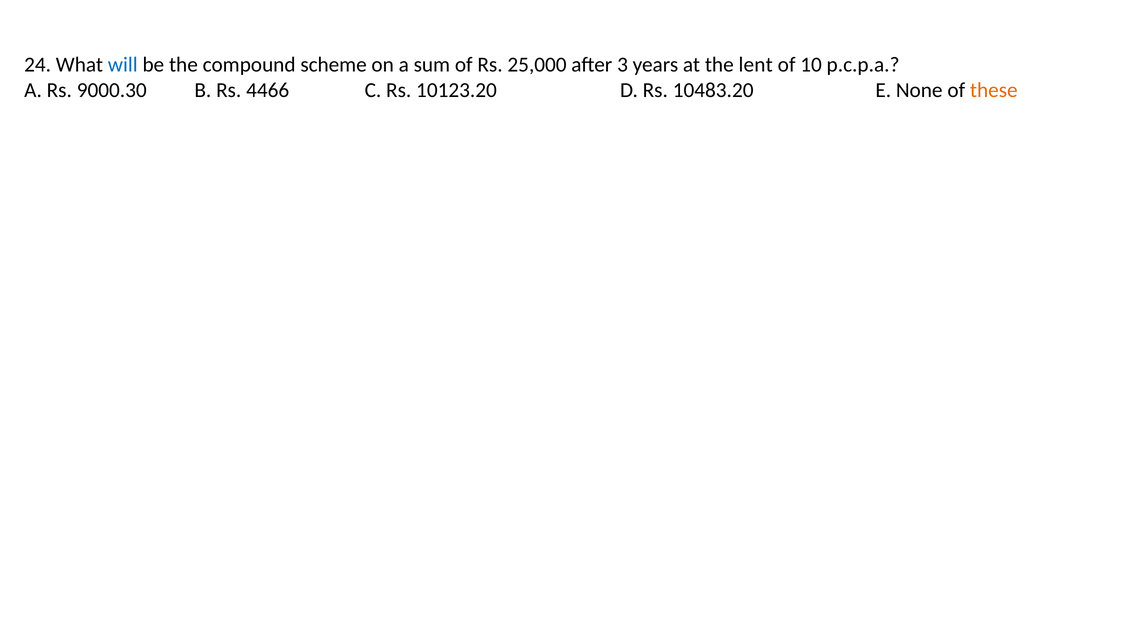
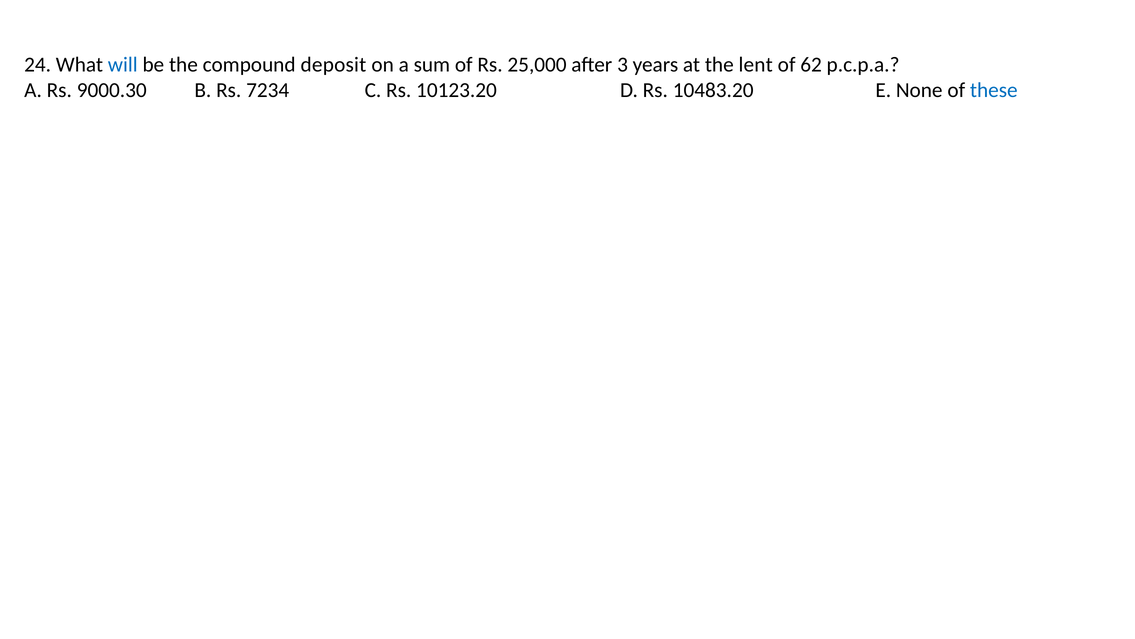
scheme: scheme -> deposit
10: 10 -> 62
4466: 4466 -> 7234
these colour: orange -> blue
